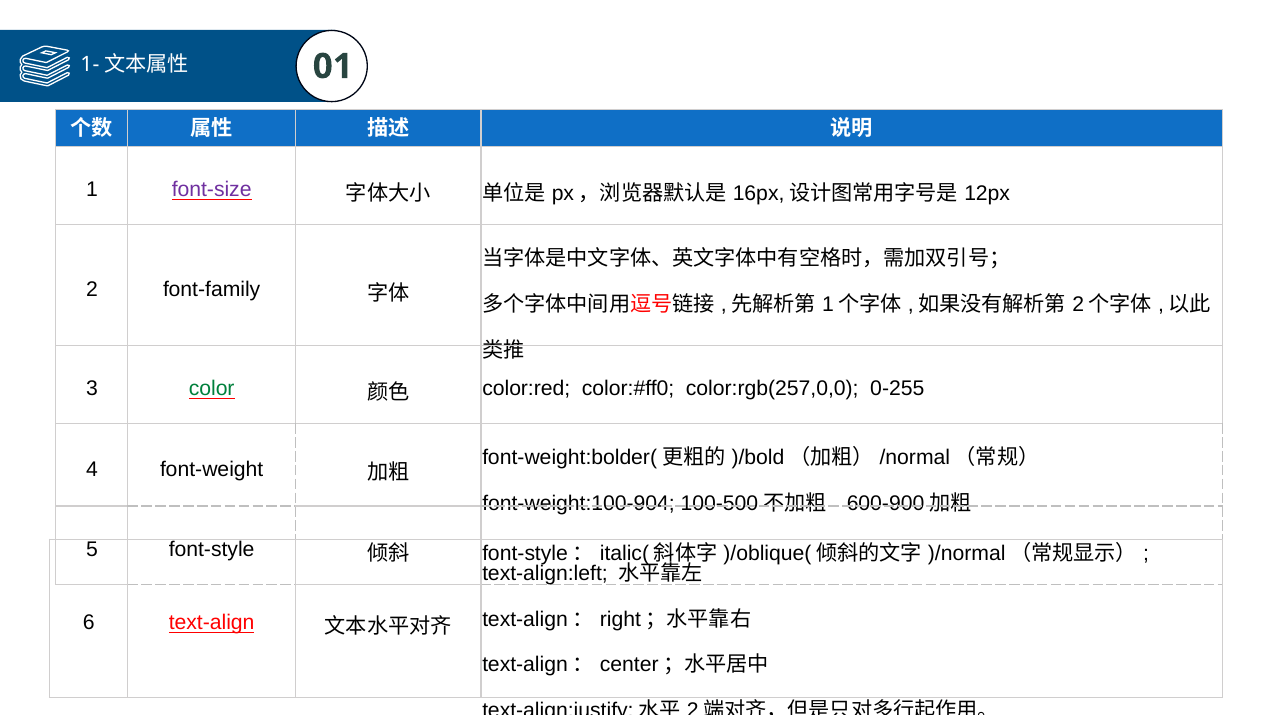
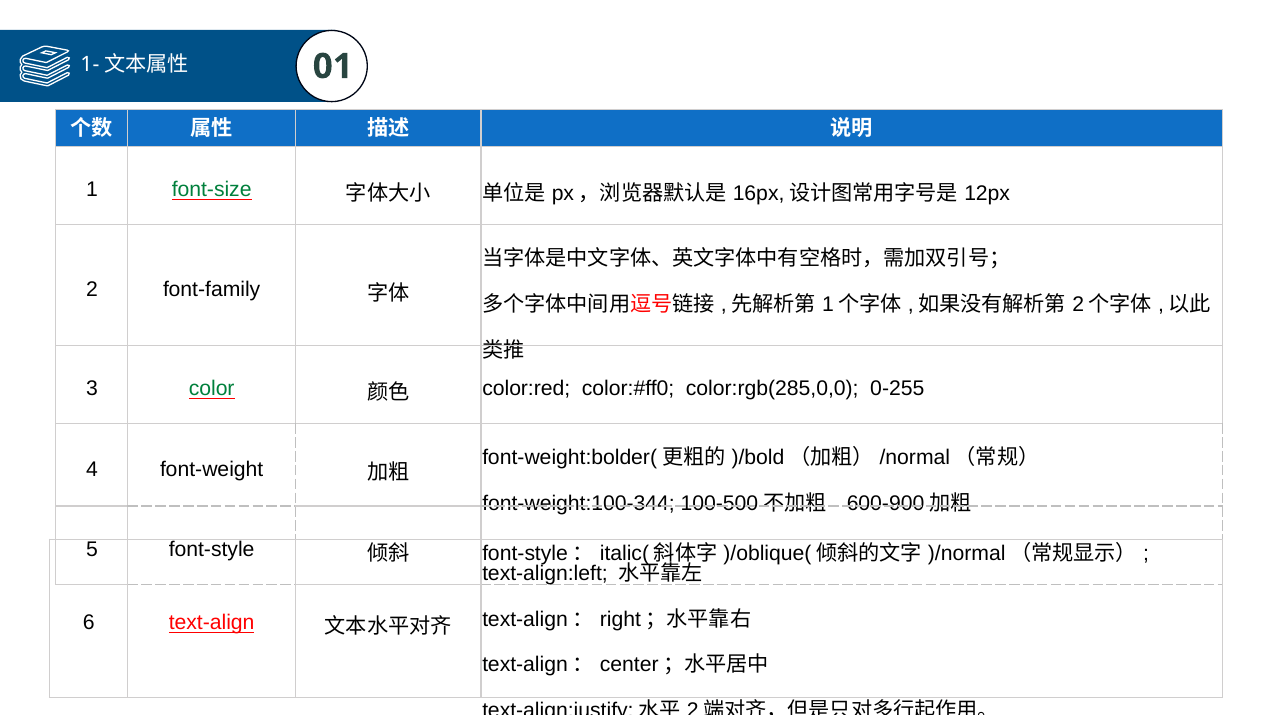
font-size colour: purple -> green
color:rgb(257,0,0: color:rgb(257,0,0 -> color:rgb(285,0,0
font-weight:100-904: font-weight:100-904 -> font-weight:100-344
